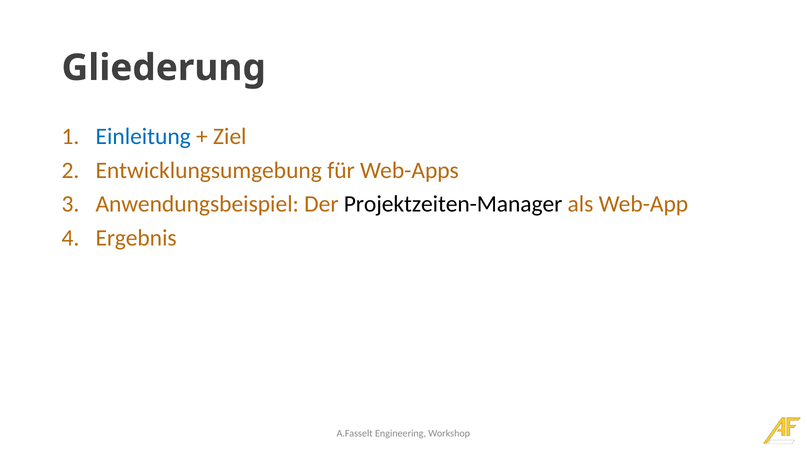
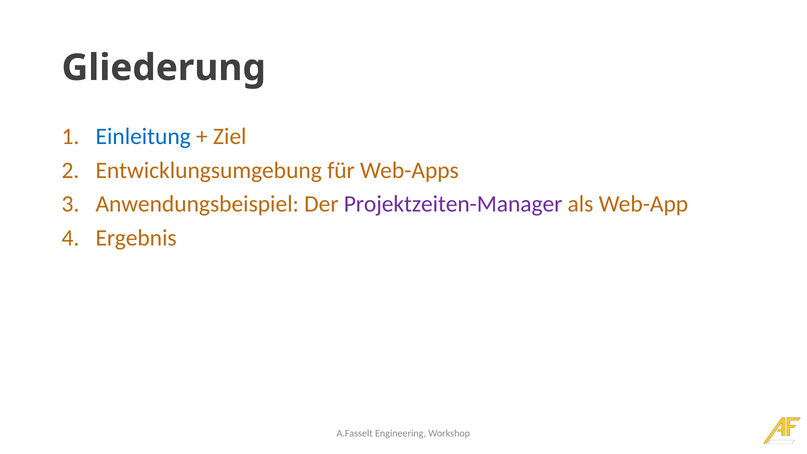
Projektzeiten-Manager colour: black -> purple
